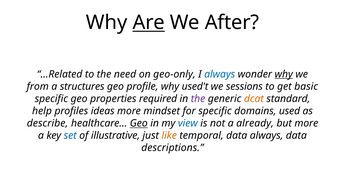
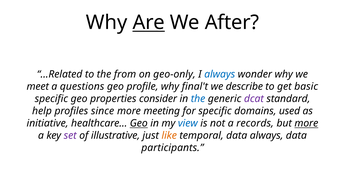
need: need -> from
why at (284, 74) underline: present -> none
from: from -> meet
structures: structures -> questions
used't: used't -> final't
sessions: sessions -> describe
required: required -> consider
the at (198, 99) colour: purple -> blue
dcat colour: orange -> purple
ideas: ideas -> since
mindset: mindset -> meeting
describe: describe -> initiative
already: already -> records
more at (306, 123) underline: none -> present
set colour: blue -> purple
descriptions: descriptions -> participants
